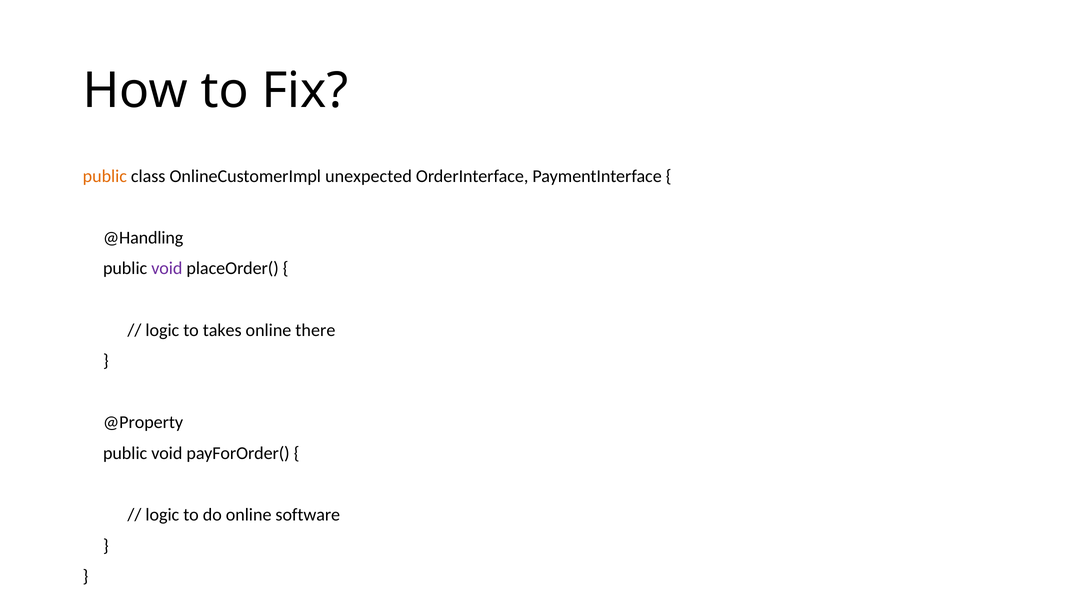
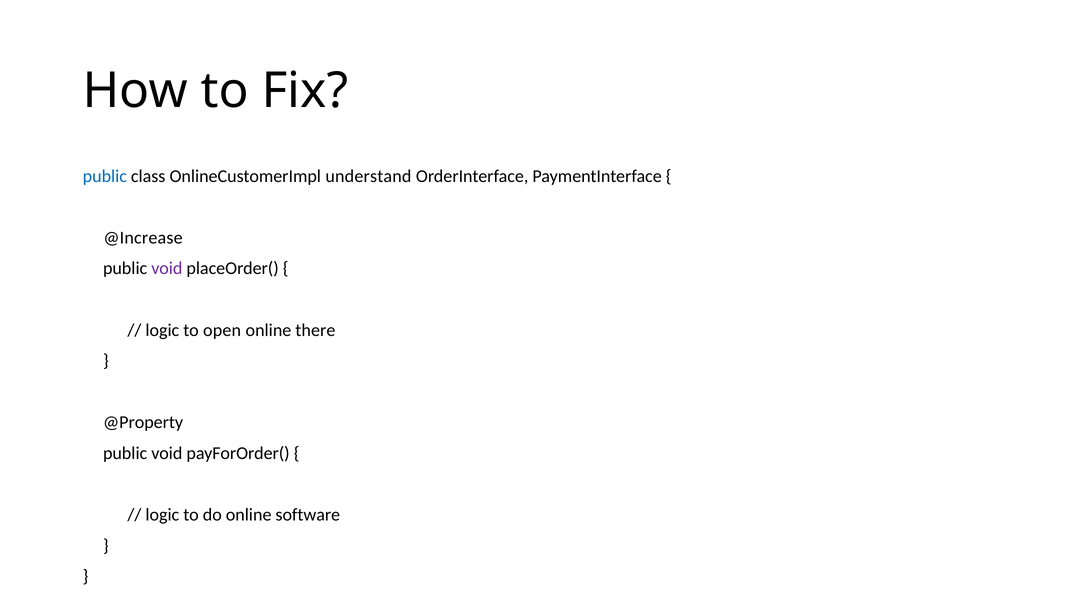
public at (105, 176) colour: orange -> blue
unexpected: unexpected -> understand
@Handling: @Handling -> @Increase
takes: takes -> open
